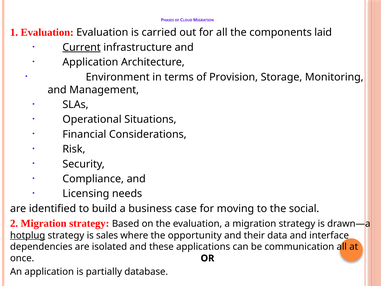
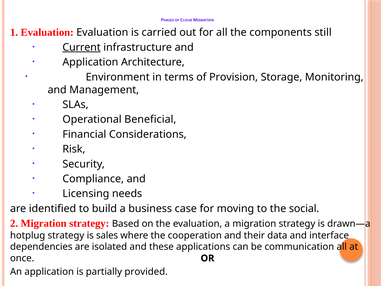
laid: laid -> still
Situations: Situations -> Beneficial
hotplug underline: present -> none
opportunity: opportunity -> cooperation
database: database -> provided
